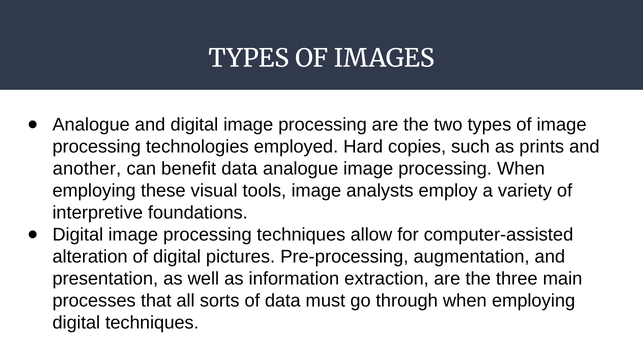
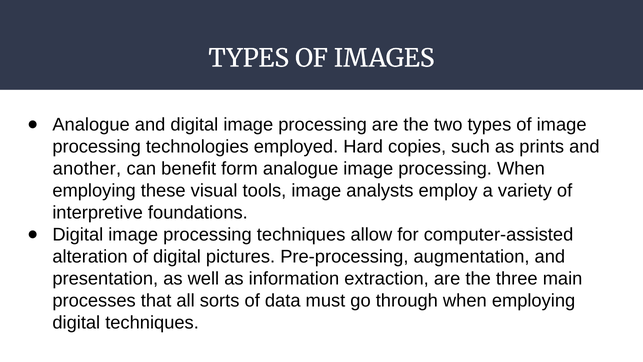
benefit data: data -> form
